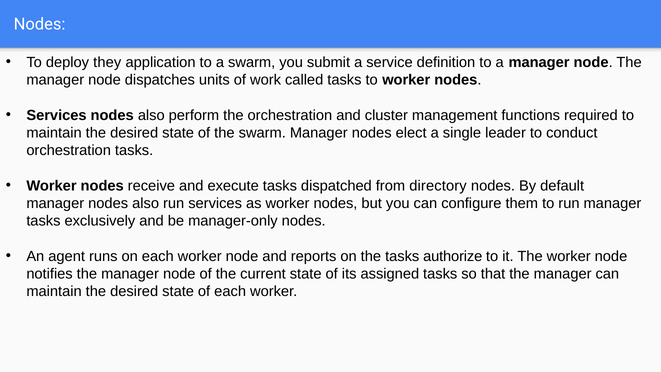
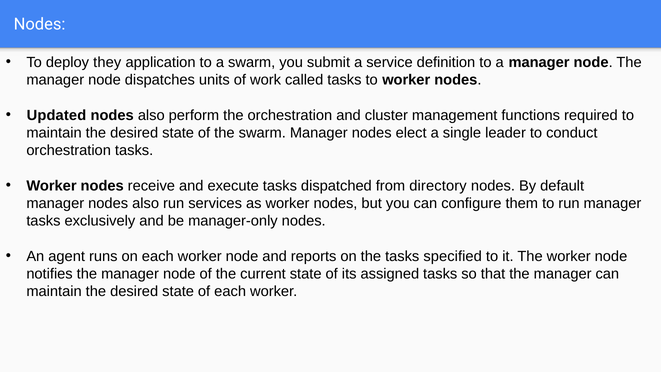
Services at (57, 115): Services -> Updated
authorize: authorize -> specified
